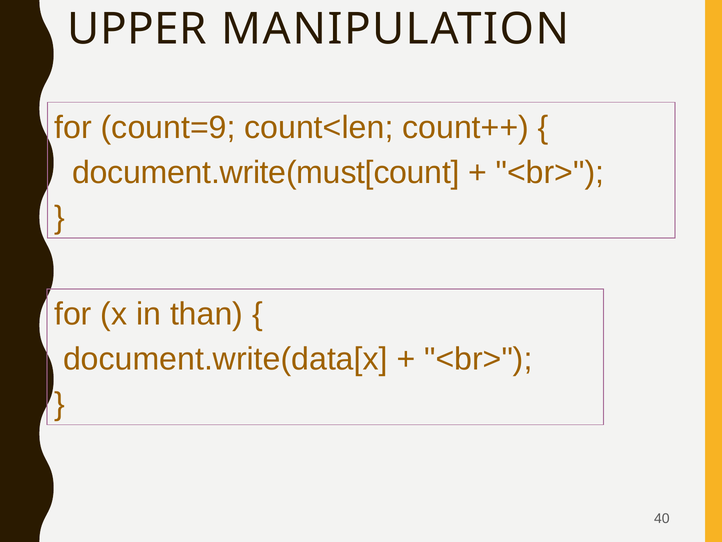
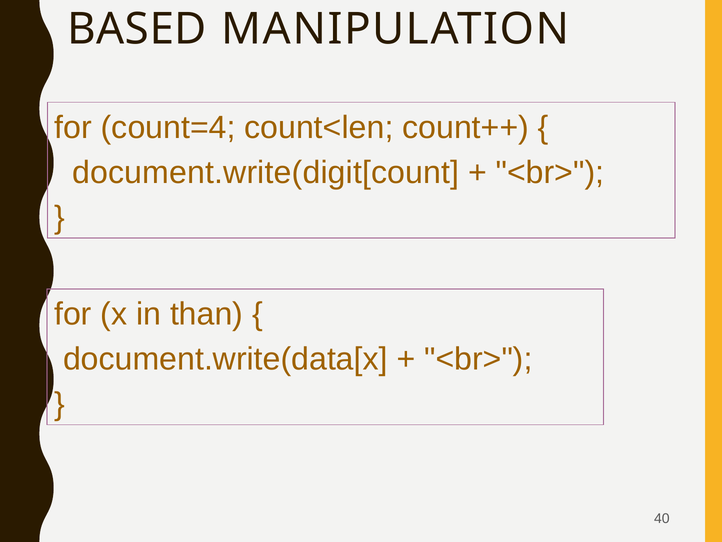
UPPER: UPPER -> BASED
count=9: count=9 -> count=4
document.write(must[count: document.write(must[count -> document.write(digit[count
